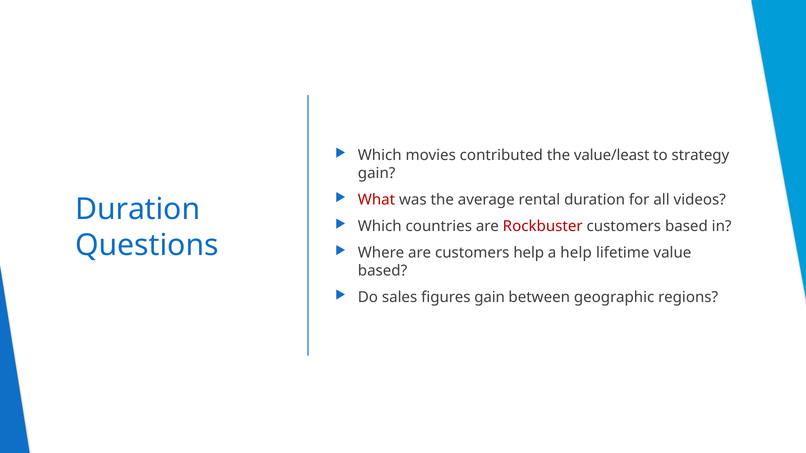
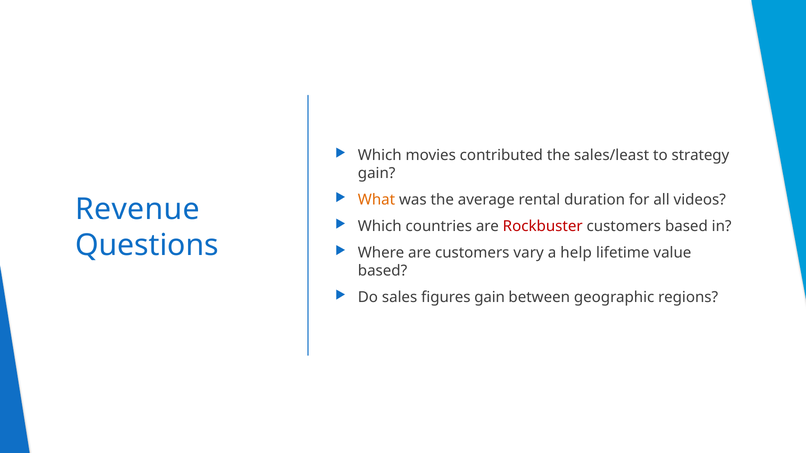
value/least: value/least -> sales/least
What colour: red -> orange
Duration at (138, 209): Duration -> Revenue
customers help: help -> vary
